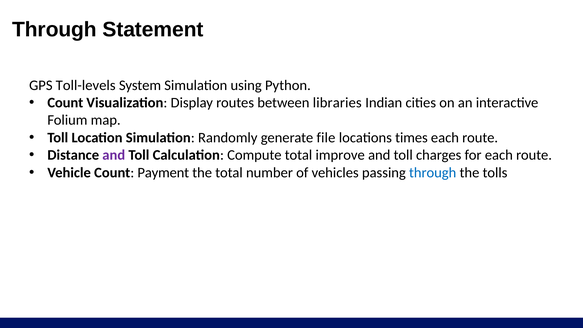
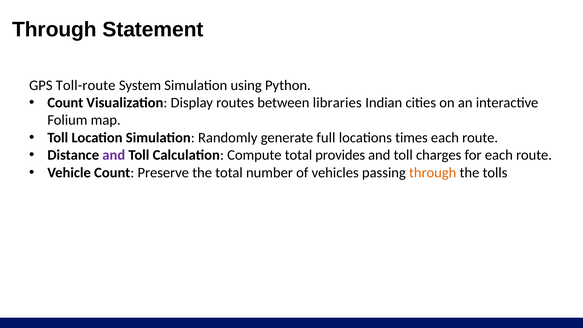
Toll-levels: Toll-levels -> Toll-route
file: file -> full
improve: improve -> provides
Payment: Payment -> Preserve
through at (433, 173) colour: blue -> orange
